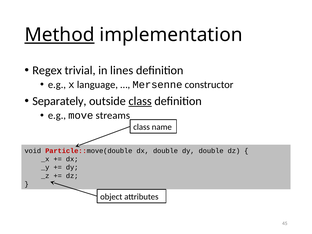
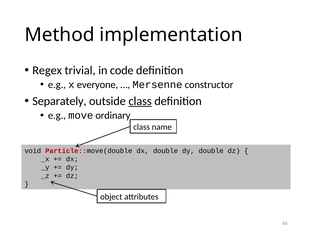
Method underline: present -> none
lines: lines -> code
language: language -> everyone
streams: streams -> ordinary
